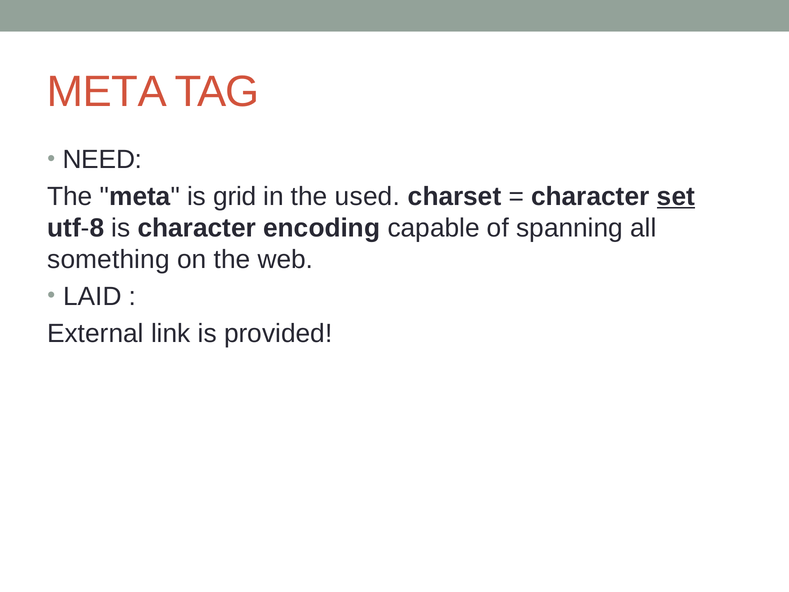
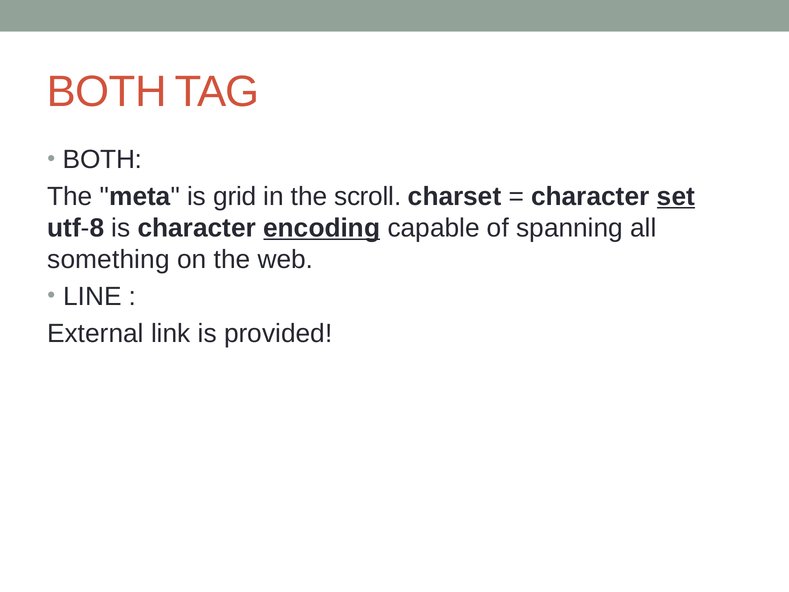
META at (107, 92): META -> BOTH
NEED at (102, 160): NEED -> BOTH
used: used -> scroll
encoding underline: none -> present
LAID: LAID -> LINE
